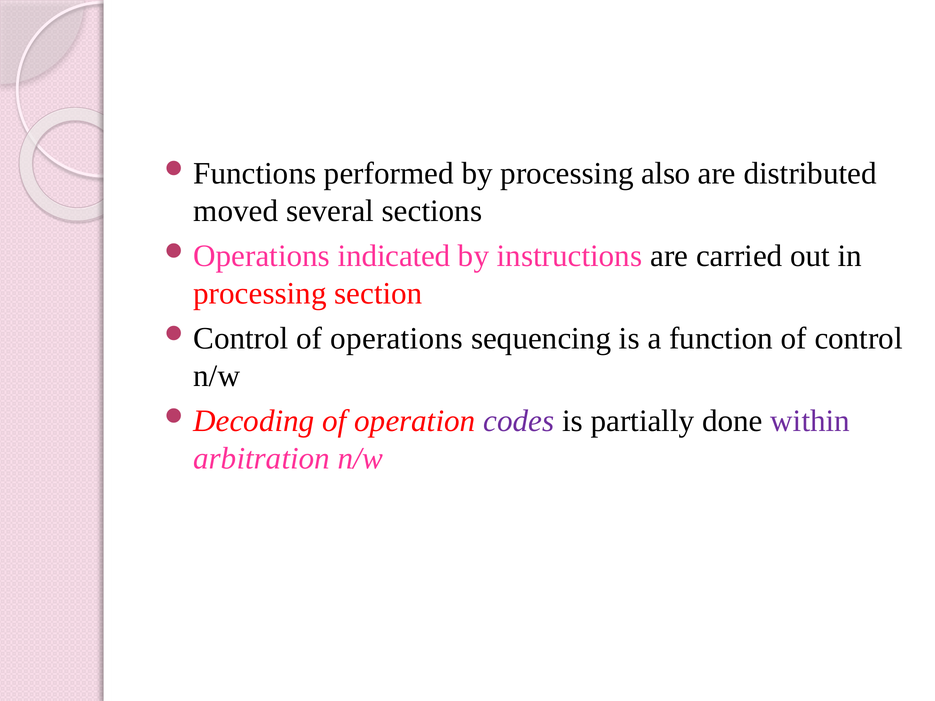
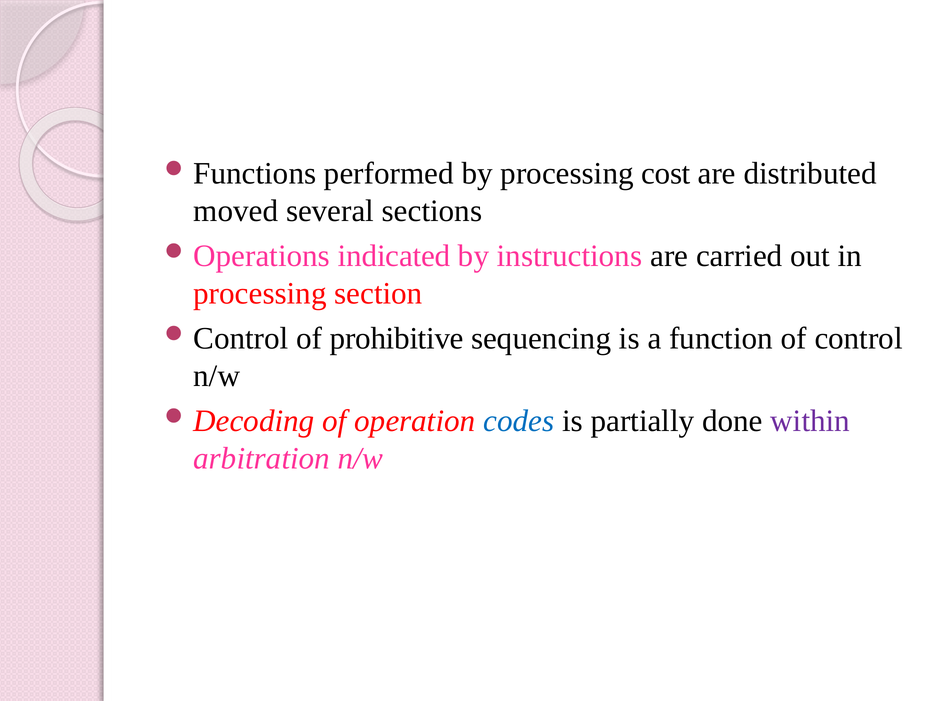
also: also -> cost
operations: operations -> prohibitive
codes colour: purple -> blue
